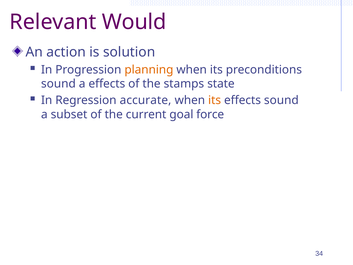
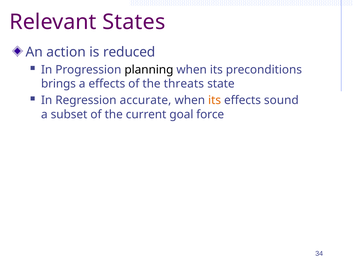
Would: Would -> States
solution: solution -> reduced
planning colour: orange -> black
sound at (58, 84): sound -> brings
stamps: stamps -> threats
